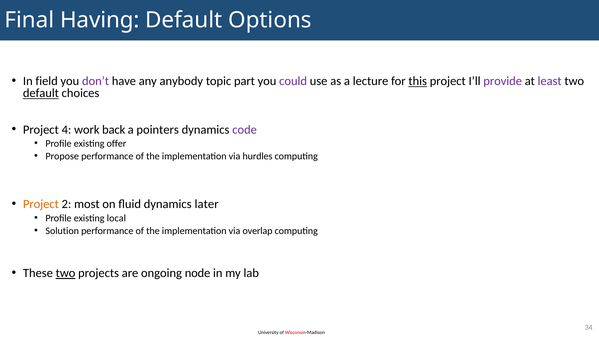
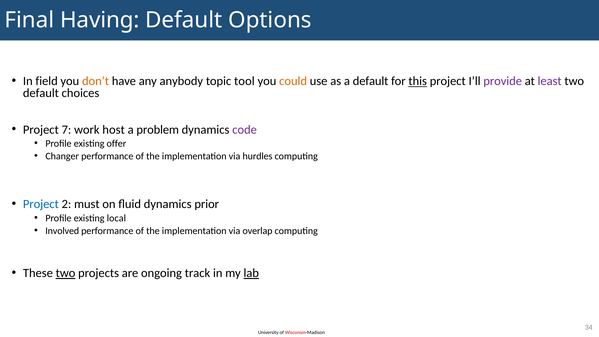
don’t colour: purple -> orange
part: part -> tool
could colour: purple -> orange
a lecture: lecture -> default
default at (41, 93) underline: present -> none
4: 4 -> 7
back: back -> host
pointers: pointers -> problem
Propose: Propose -> Changer
Project at (41, 204) colour: orange -> blue
most: most -> must
later: later -> prior
Solution: Solution -> Involved
node: node -> track
lab underline: none -> present
